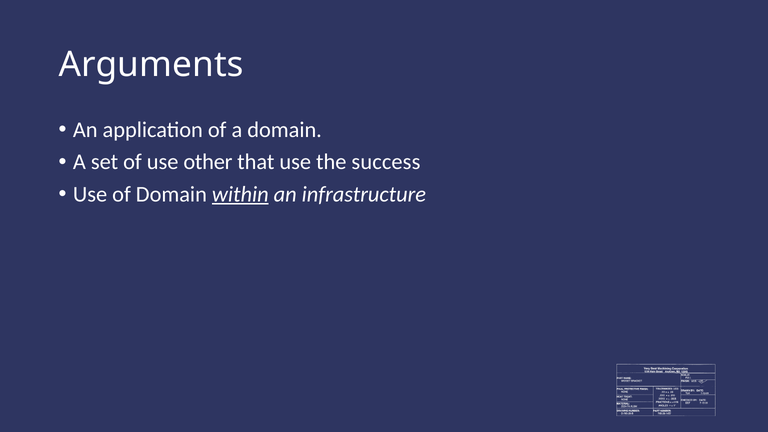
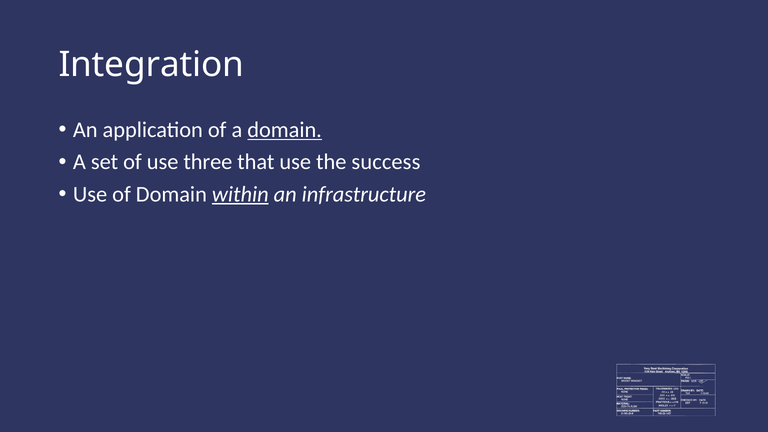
Arguments: Arguments -> Integration
domain at (285, 130) underline: none -> present
other: other -> three
